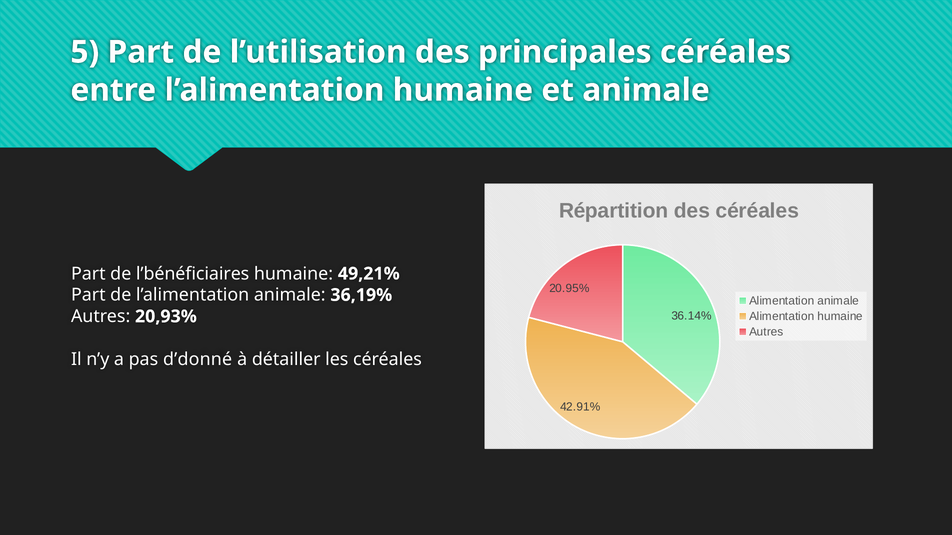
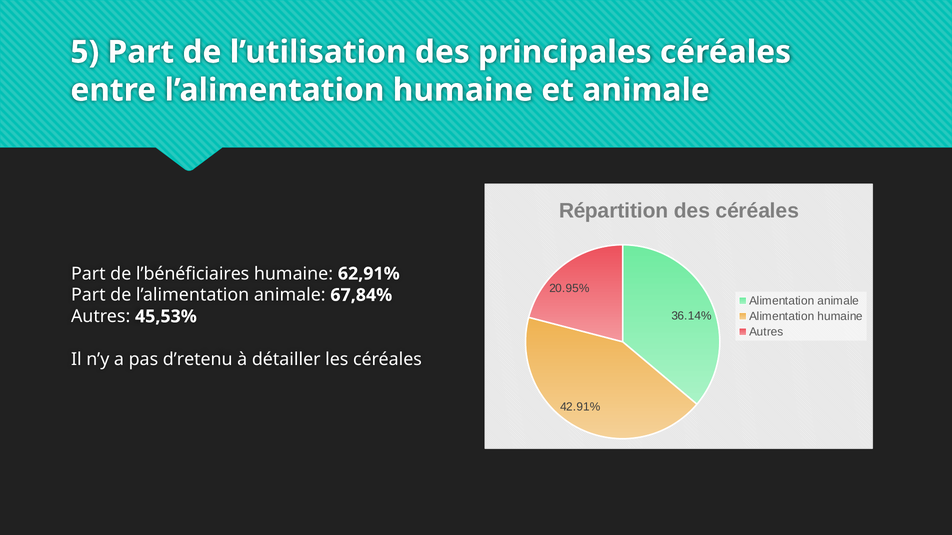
49,21%: 49,21% -> 62,91%
36,19%: 36,19% -> 67,84%
20,93%: 20,93% -> 45,53%
d’donné: d’donné -> d’retenu
